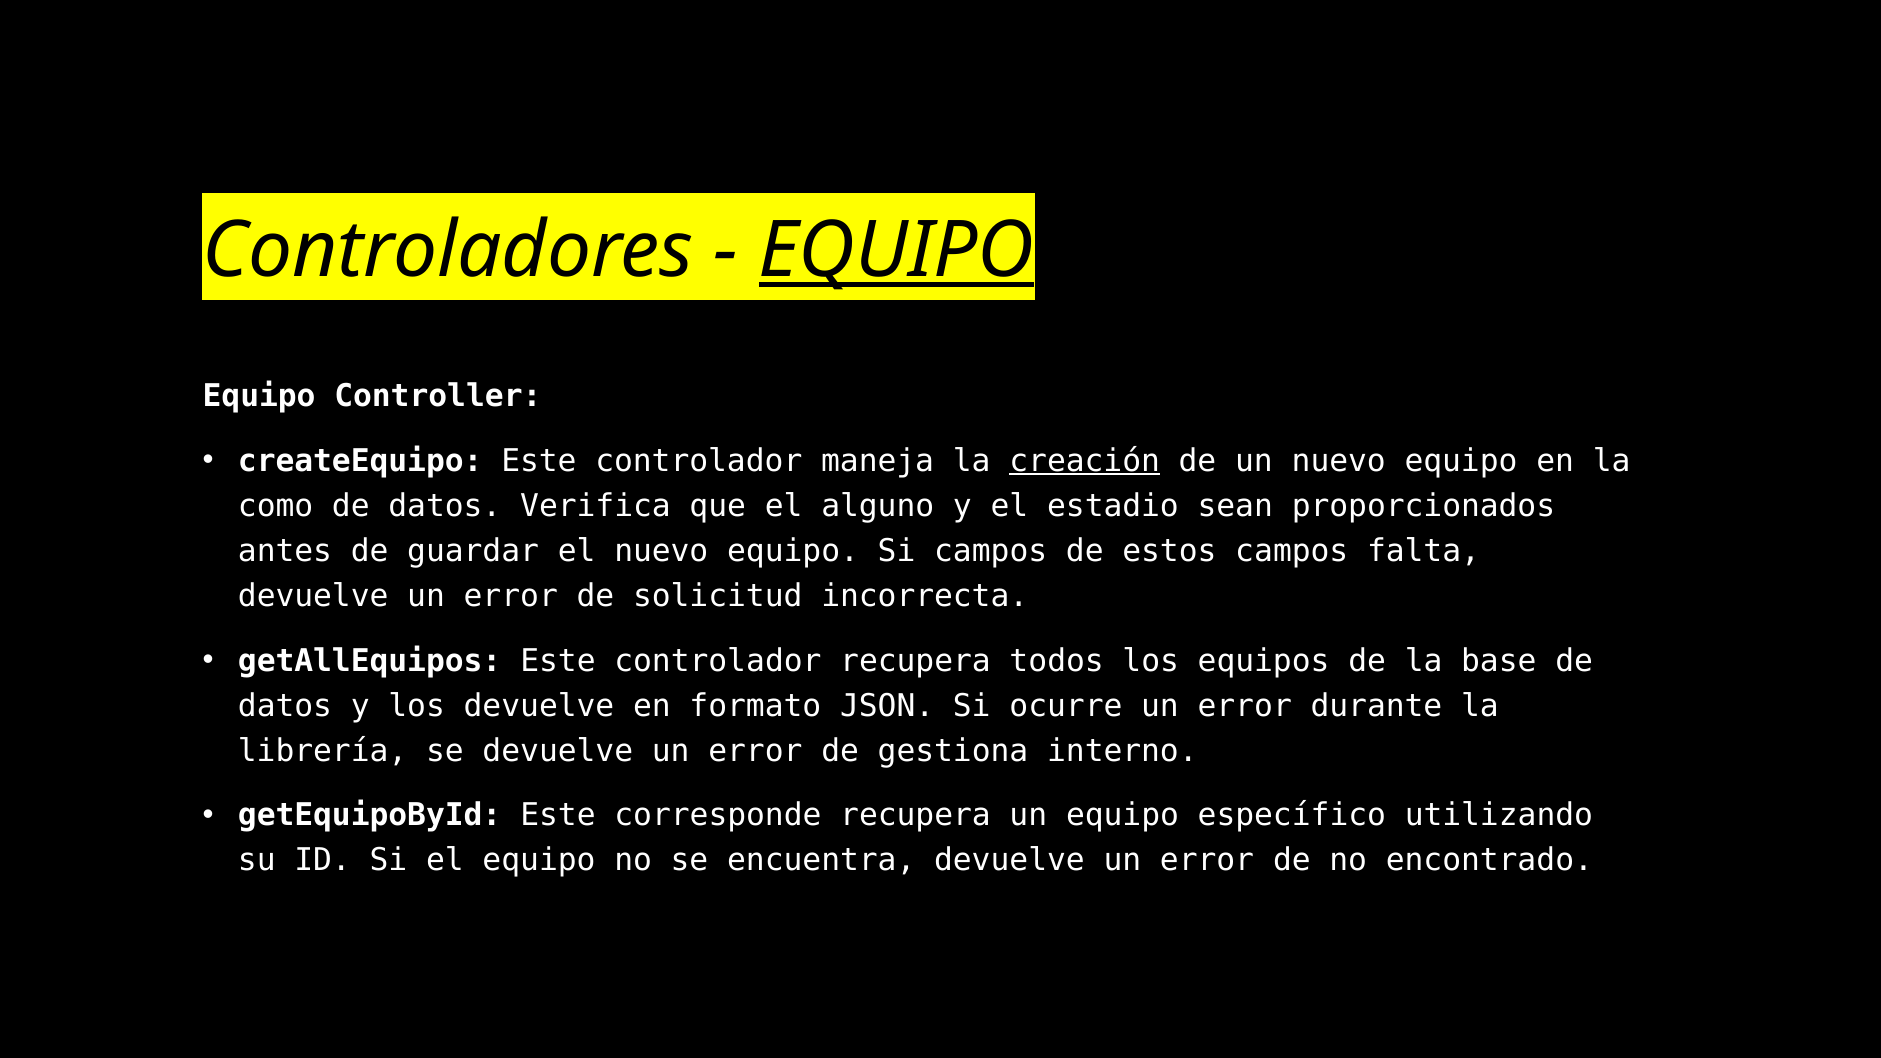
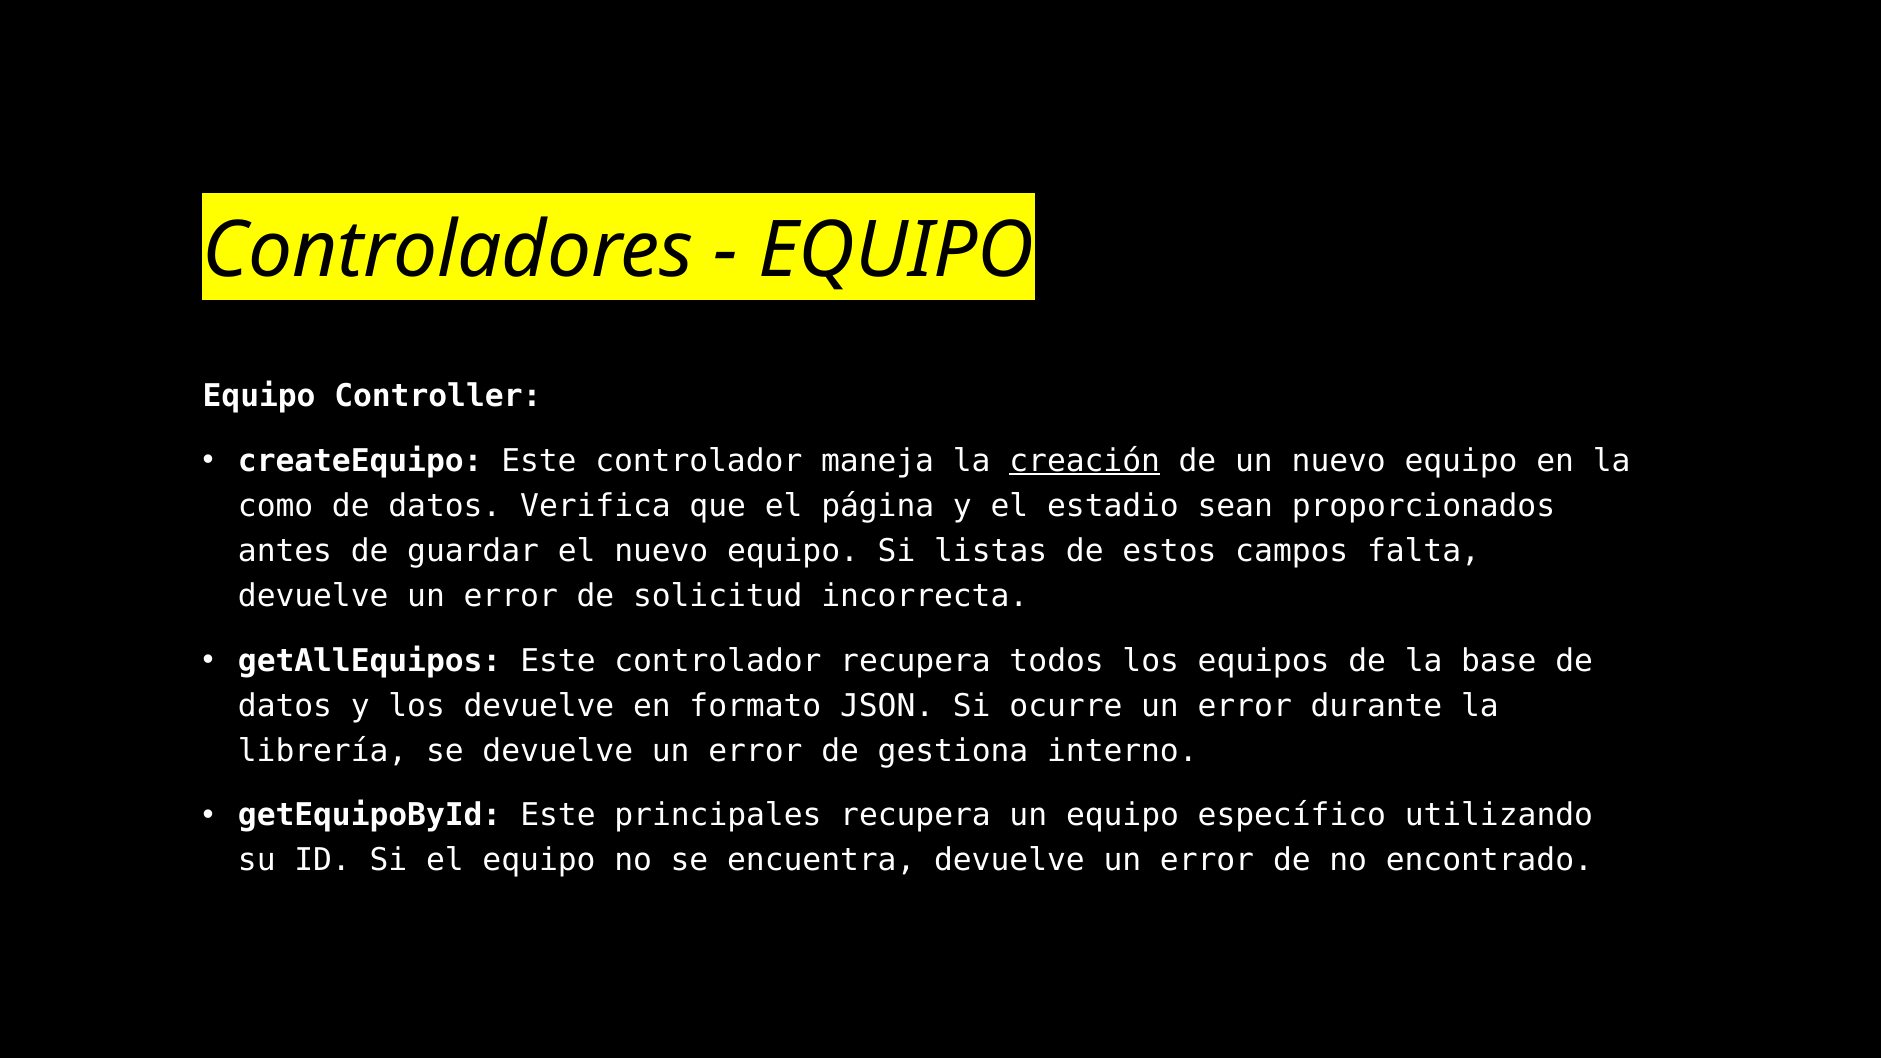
EQUIPO at (896, 251) underline: present -> none
alguno: alguno -> página
Si campos: campos -> listas
corresponde: corresponde -> principales
